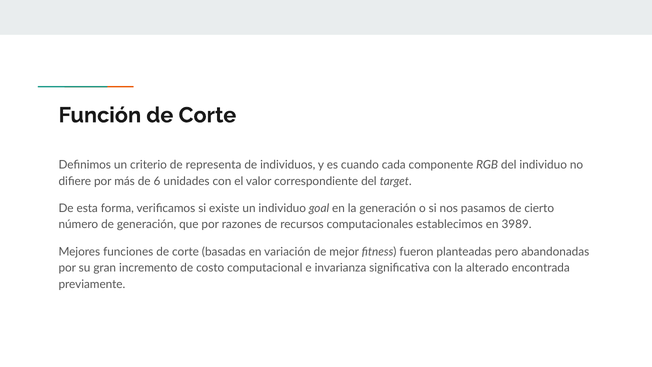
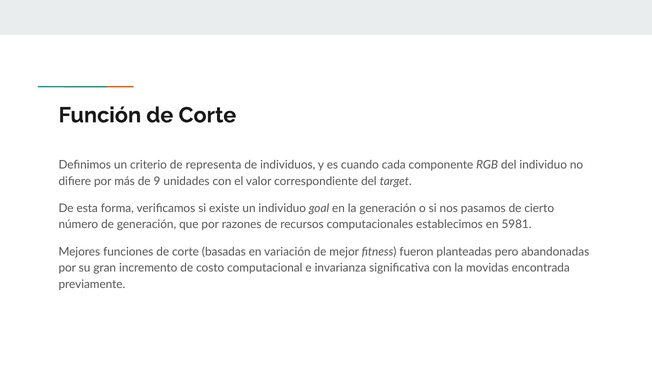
6: 6 -> 9
3989: 3989 -> 5981
alterado: alterado -> movidas
